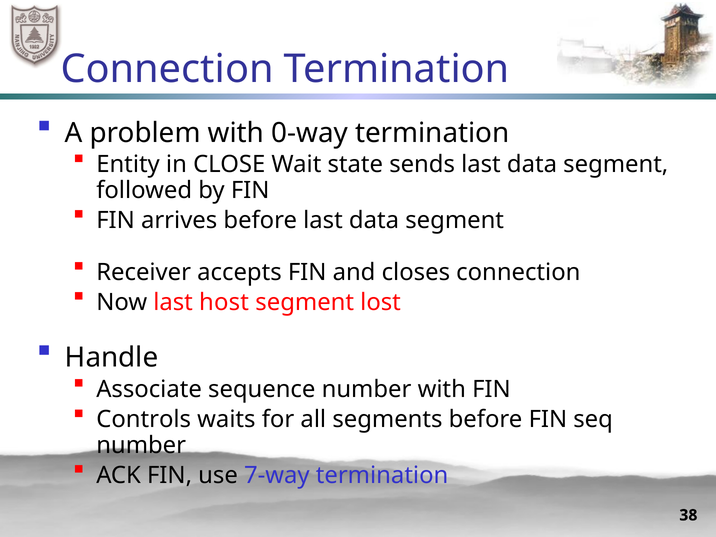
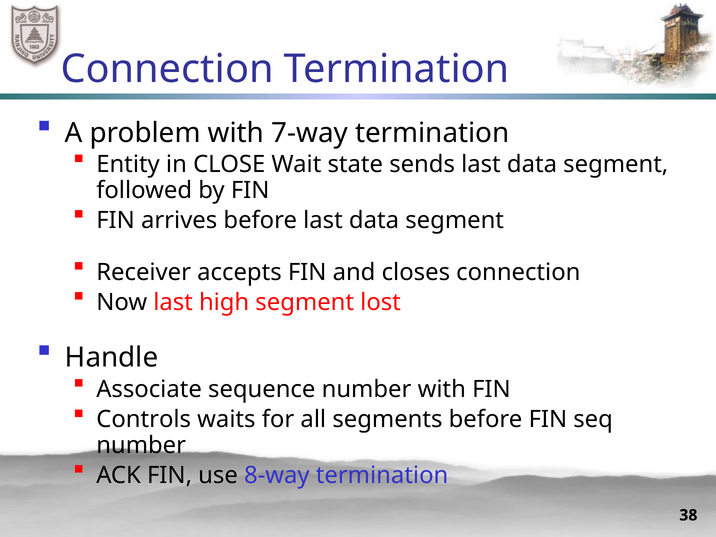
0-way: 0-way -> 7-way
host: host -> high
7-way: 7-way -> 8-way
